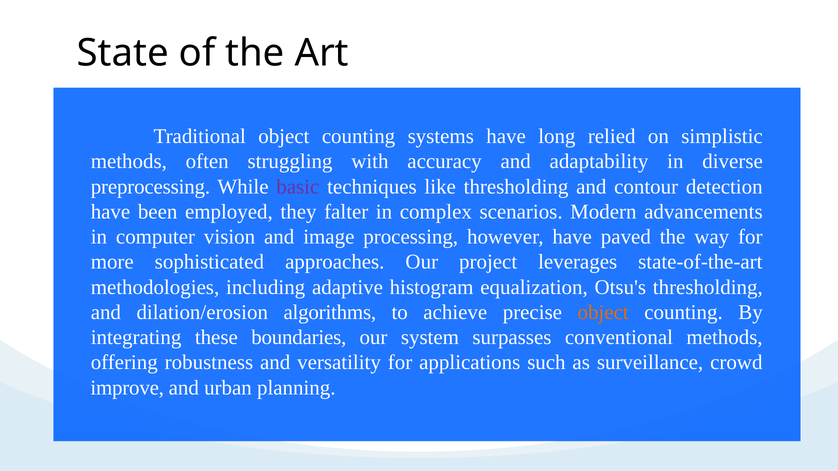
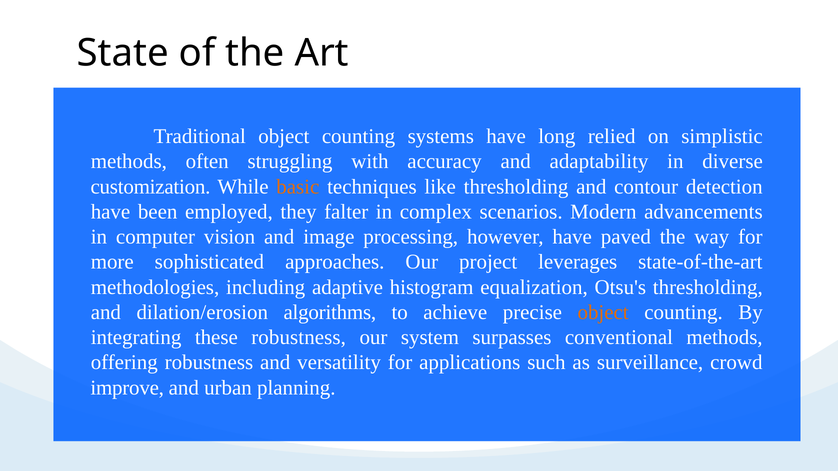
preprocessing: preprocessing -> customization
basic colour: purple -> orange
these boundaries: boundaries -> robustness
